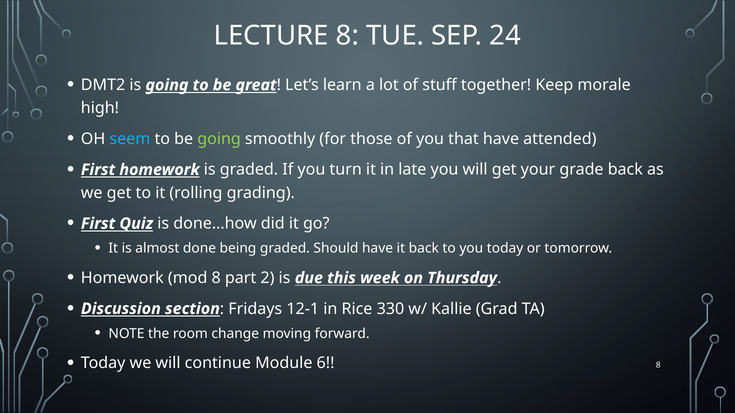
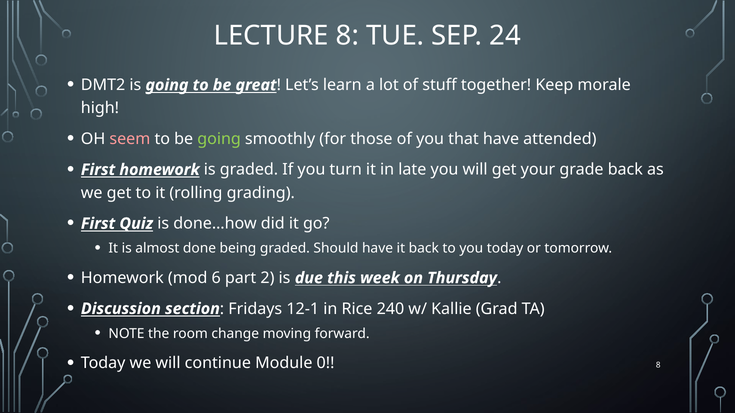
seem colour: light blue -> pink
mod 8: 8 -> 6
330: 330 -> 240
6: 6 -> 0
